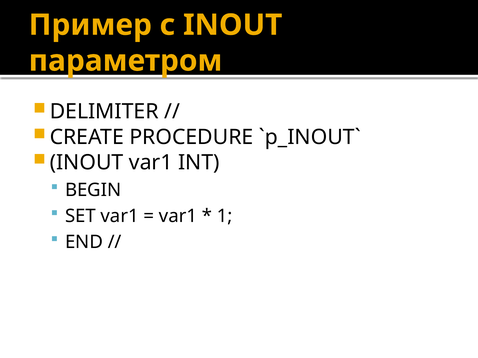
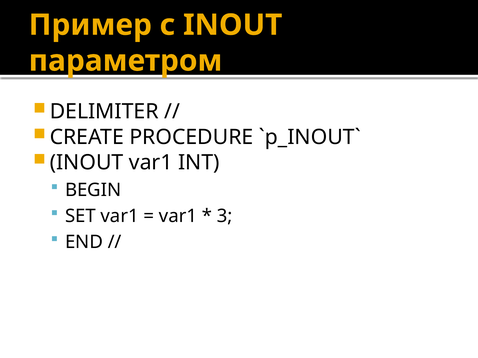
1: 1 -> 3
